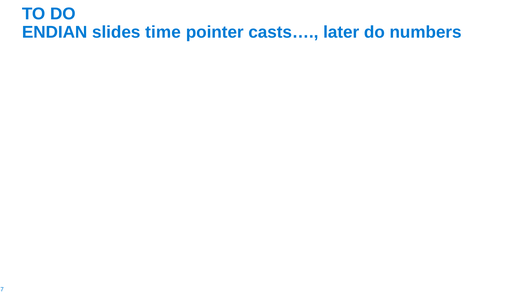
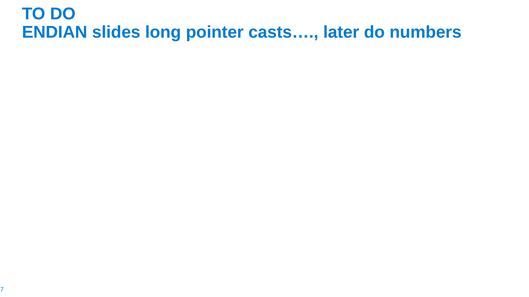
time: time -> long
